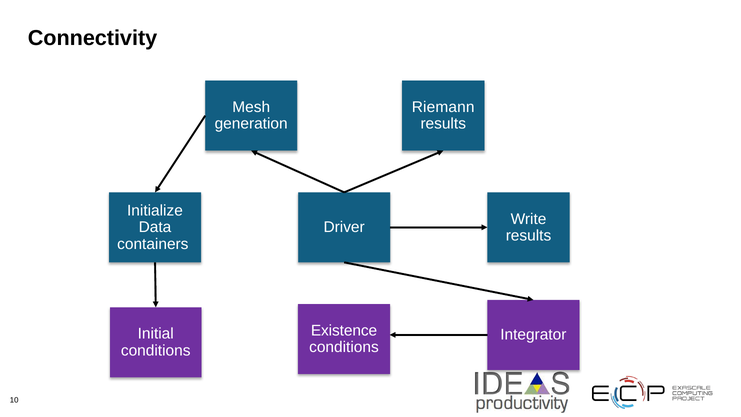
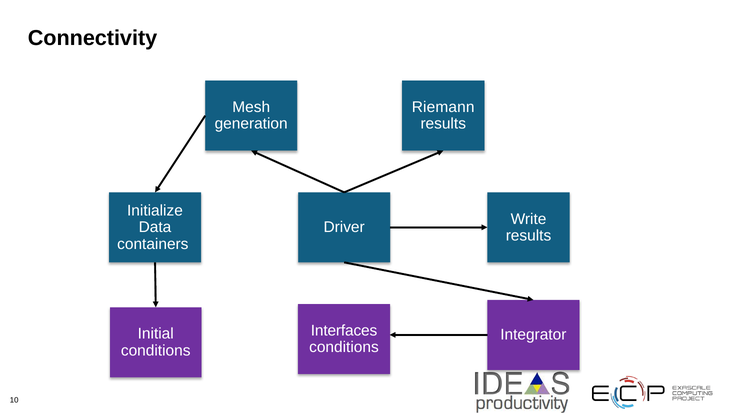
Existence: Existence -> Interfaces
